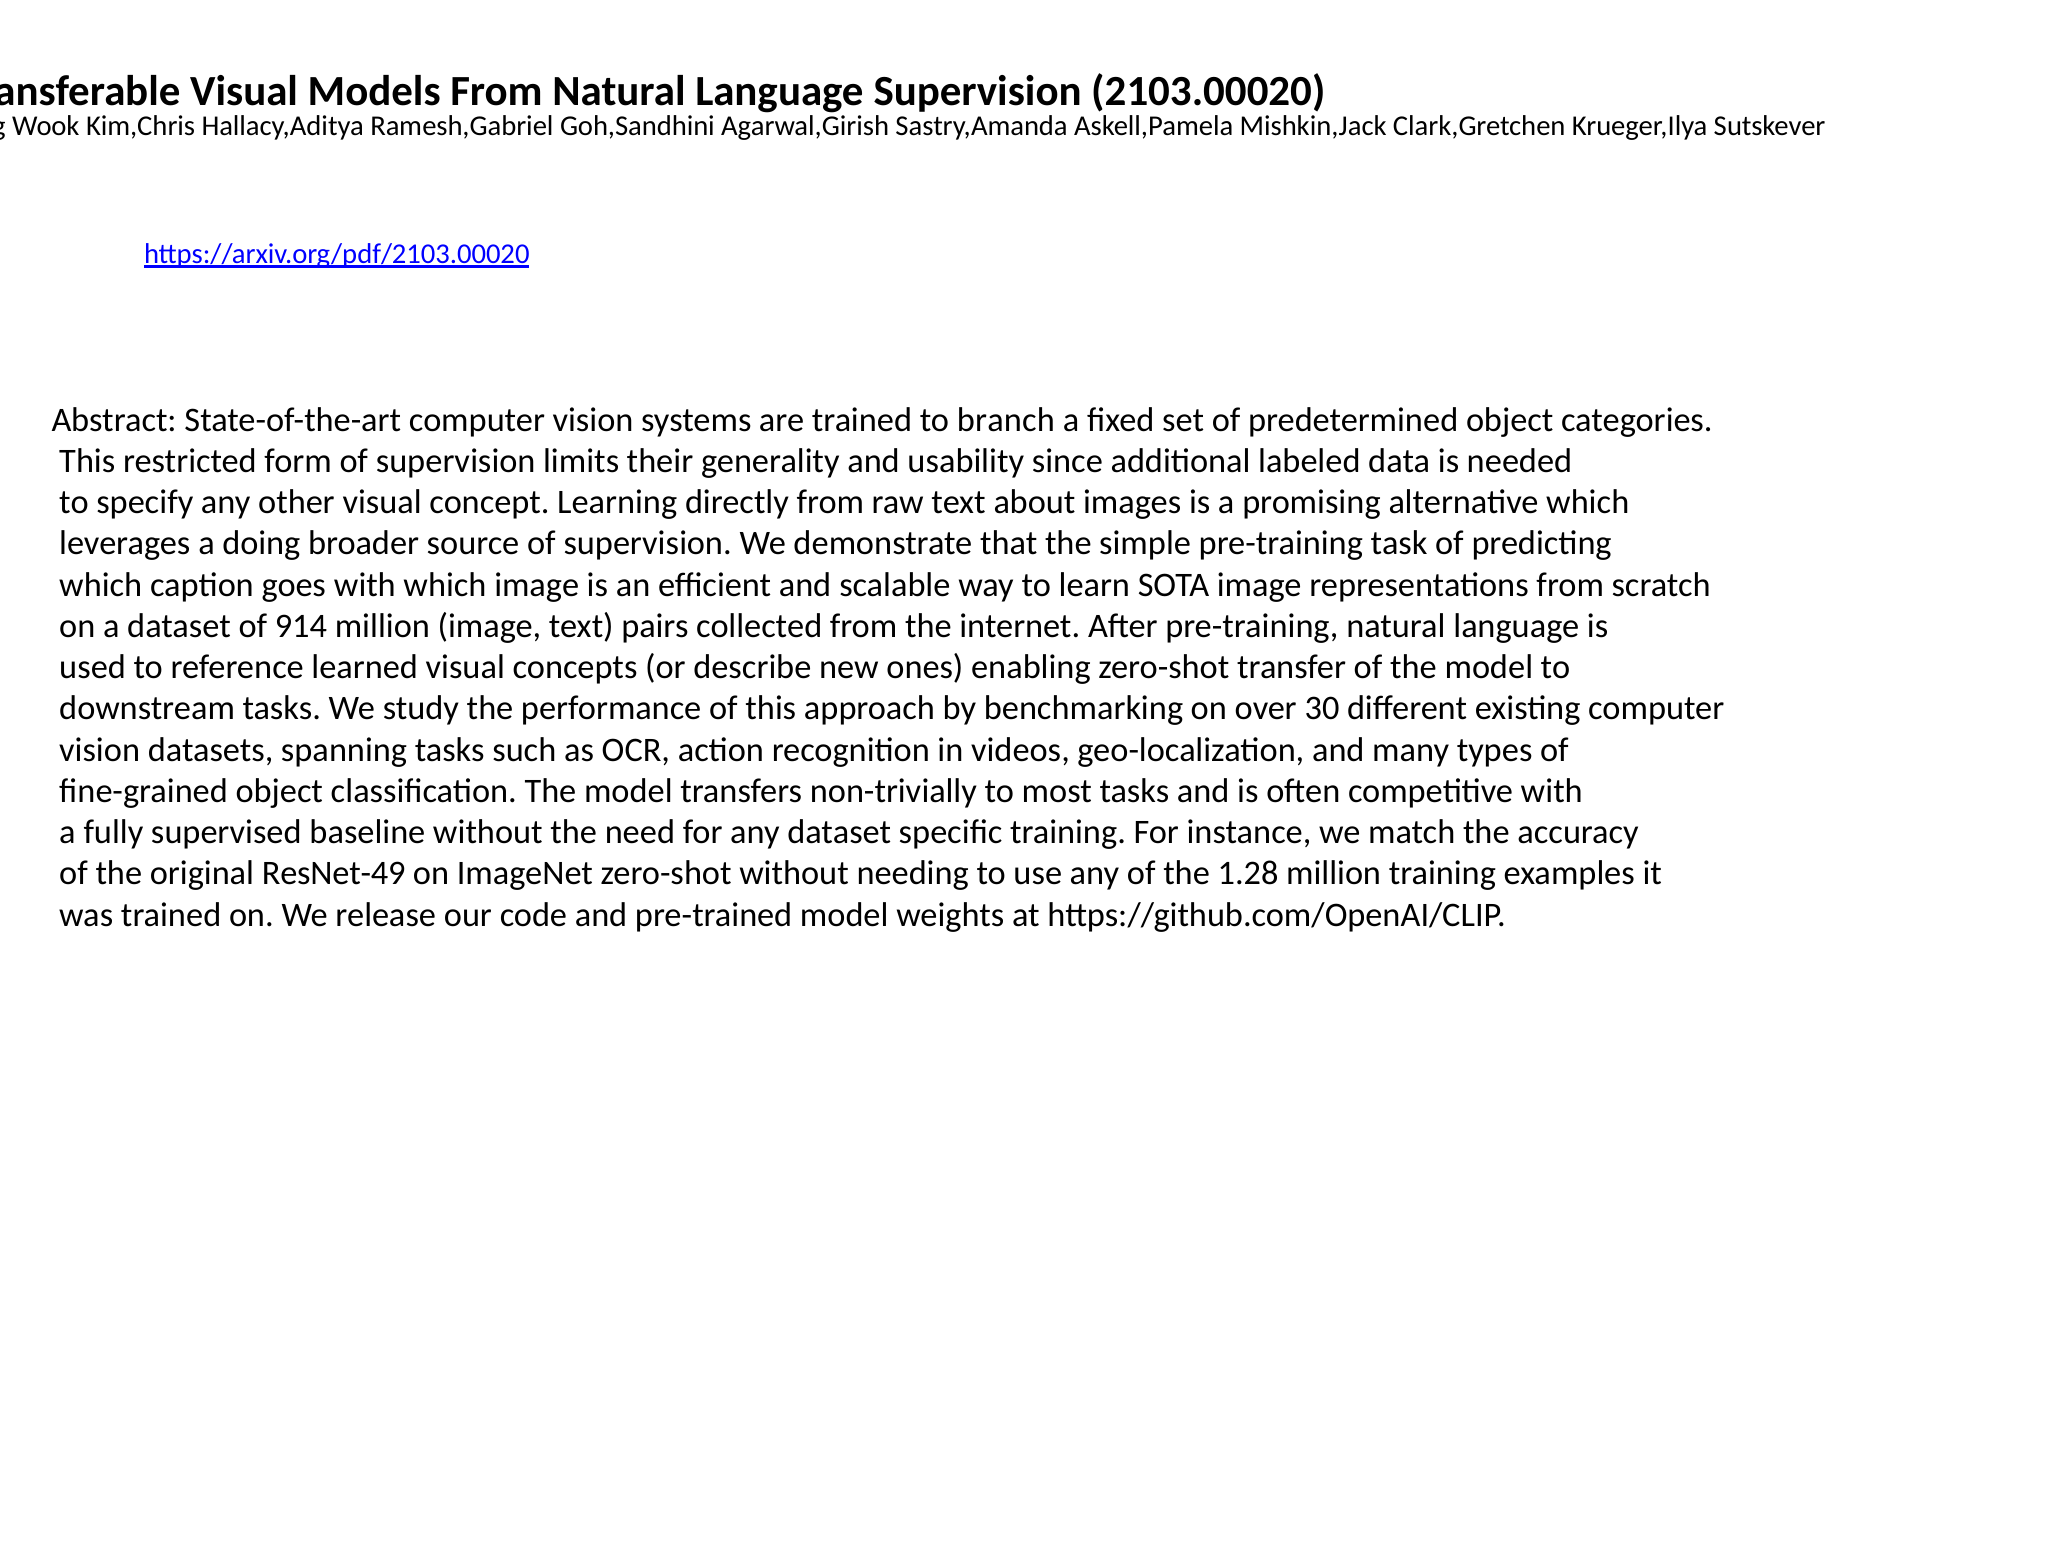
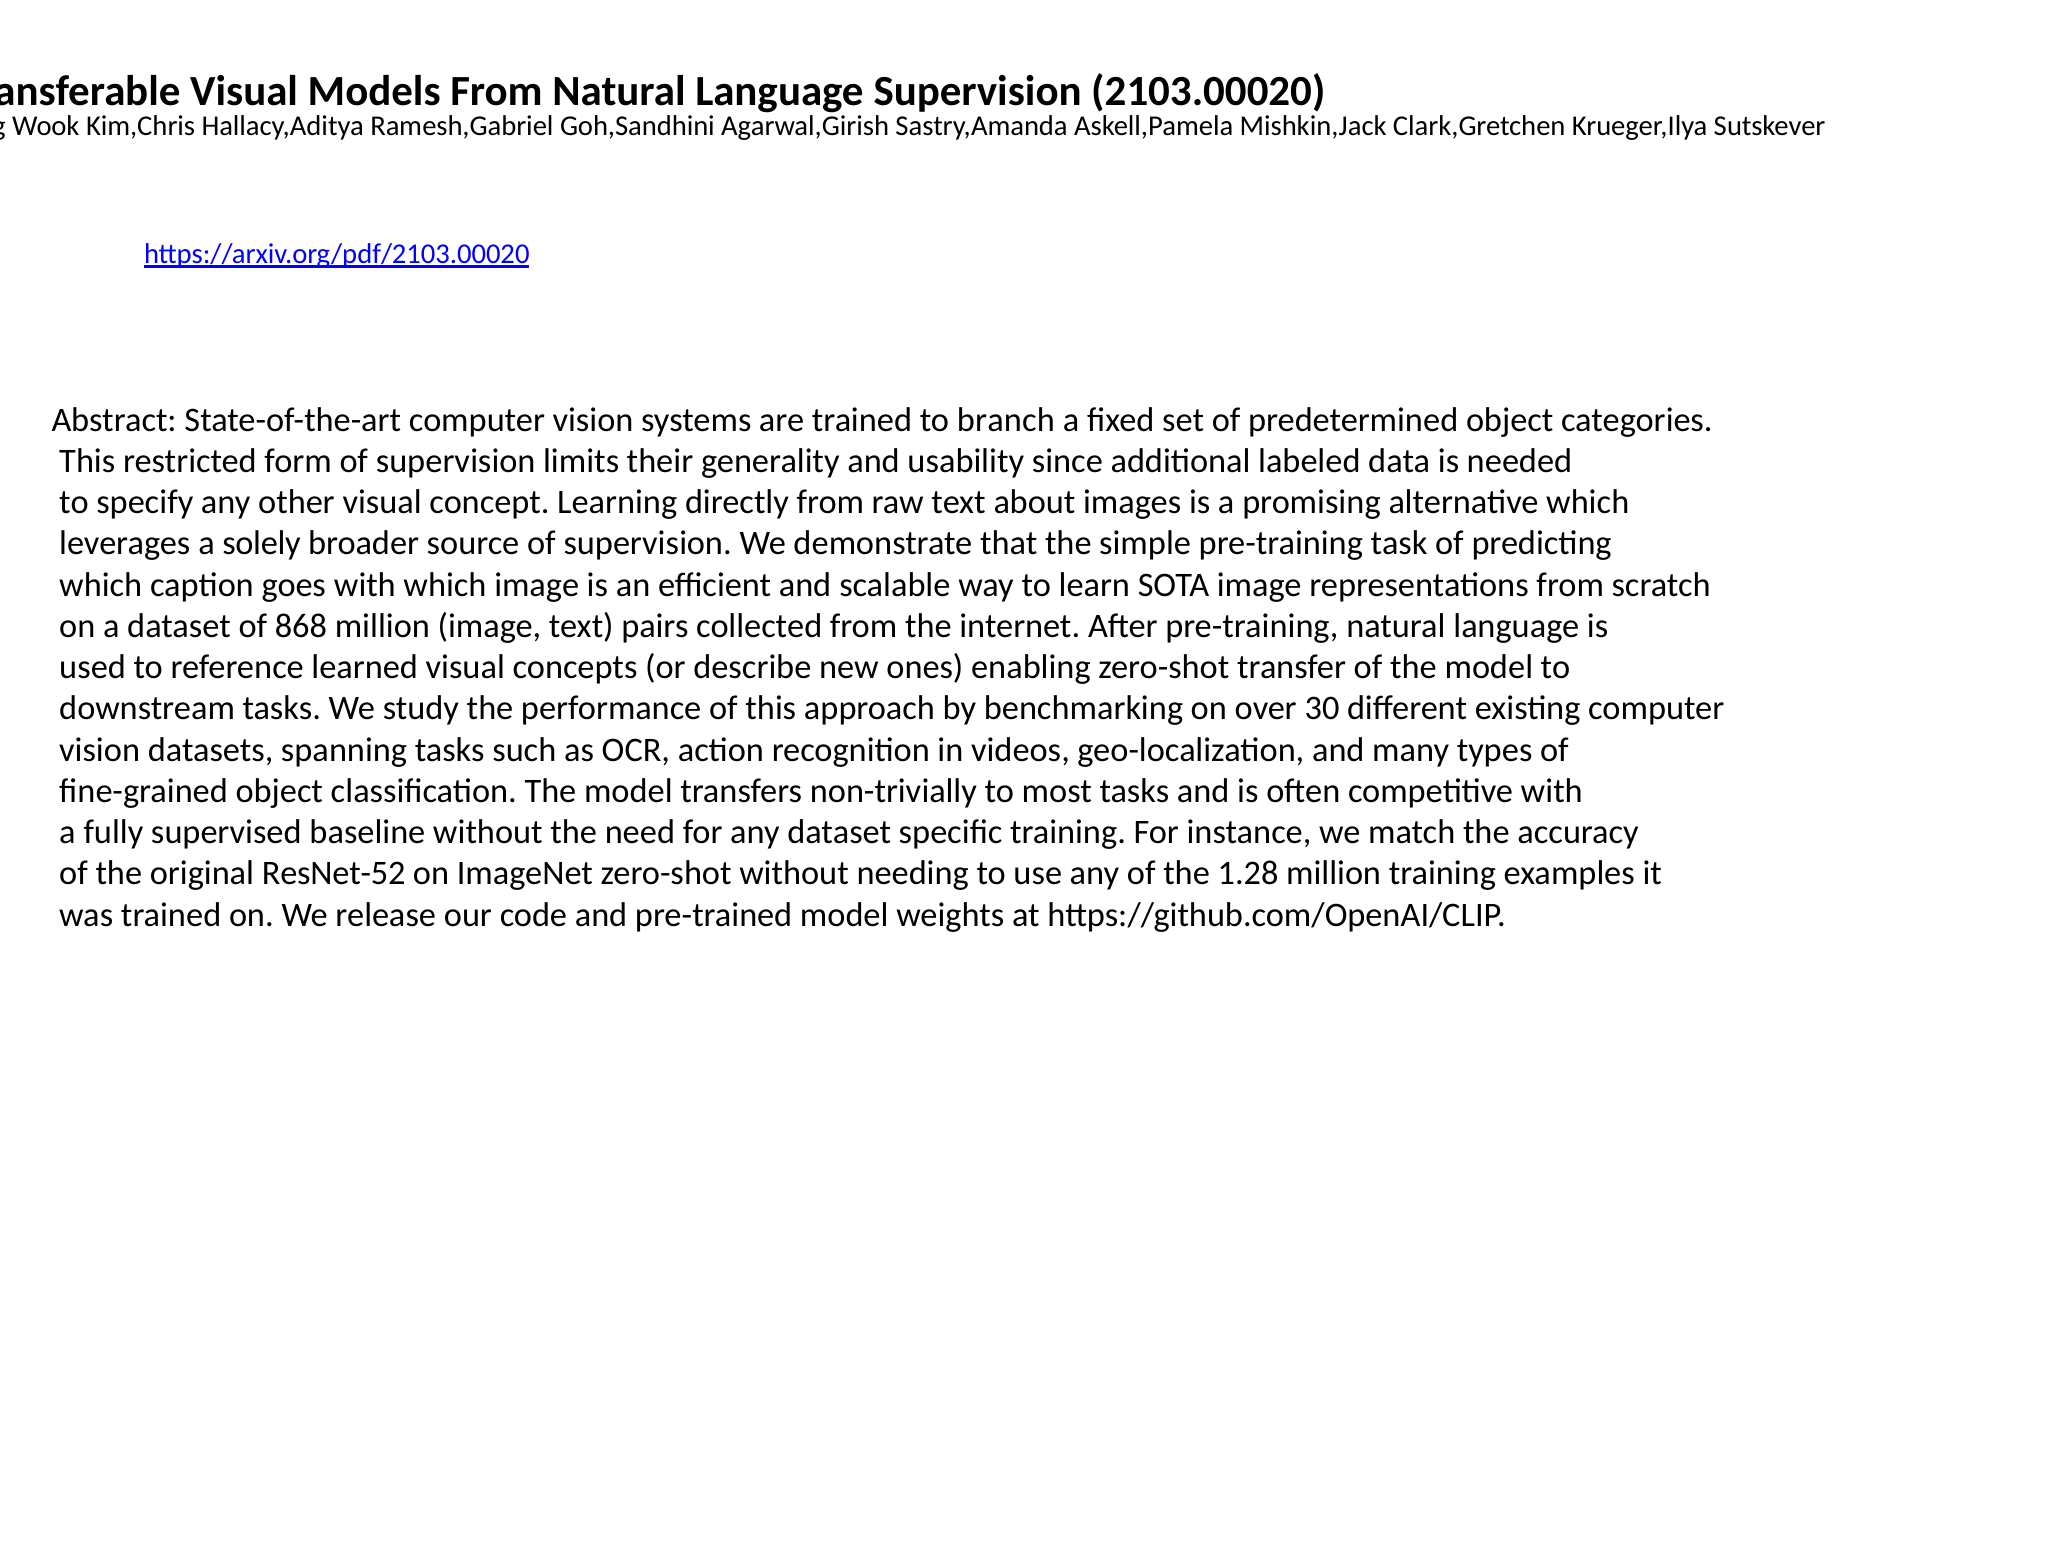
doing: doing -> solely
914: 914 -> 868
ResNet-49: ResNet-49 -> ResNet-52
